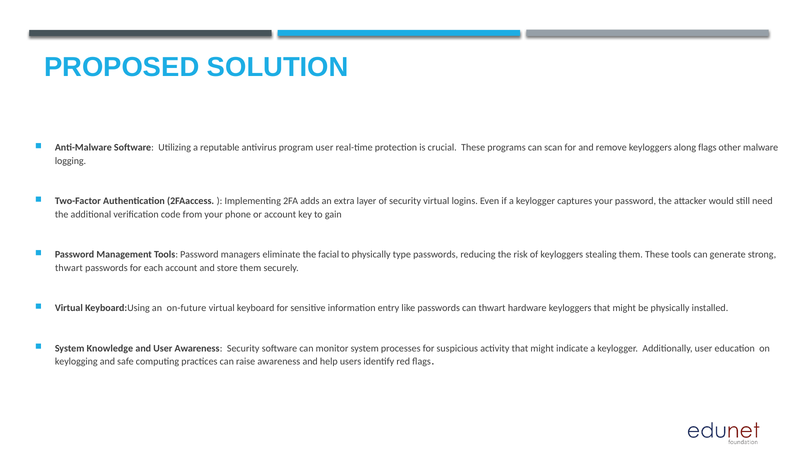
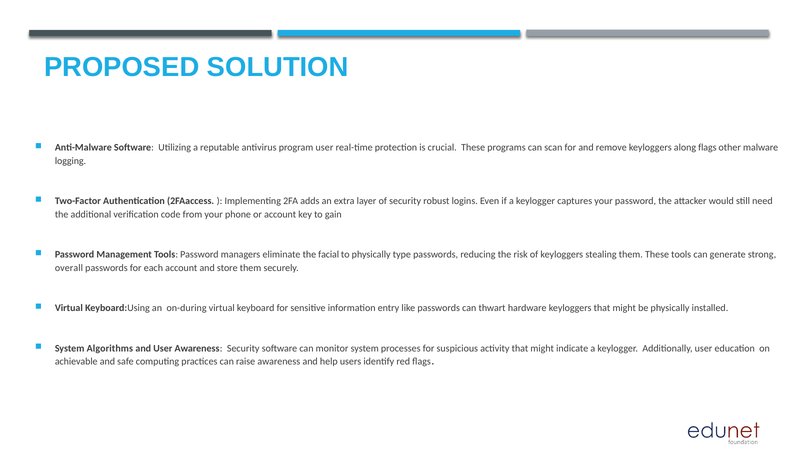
security virtual: virtual -> robust
thwart at (69, 268): thwart -> overall
on-future: on-future -> on-during
Knowledge: Knowledge -> Algorithms
keylogging: keylogging -> achievable
